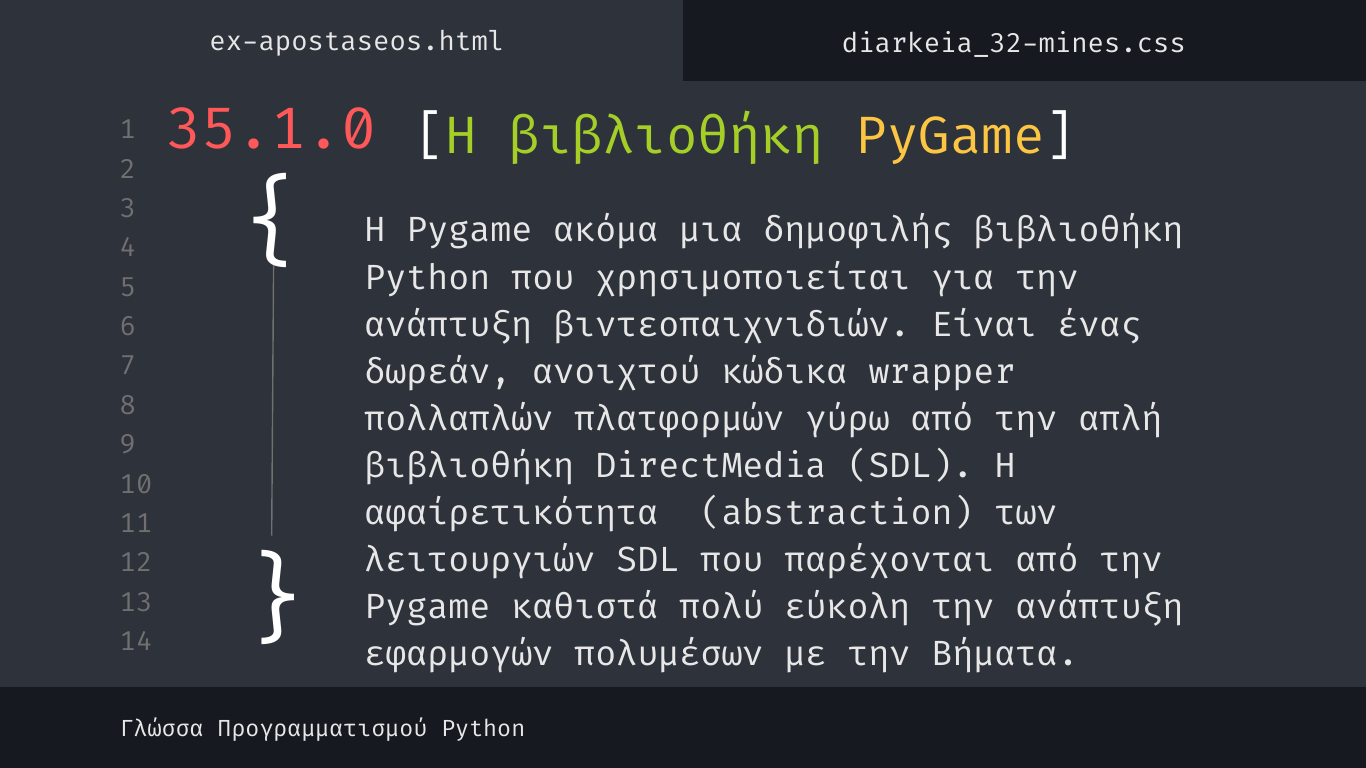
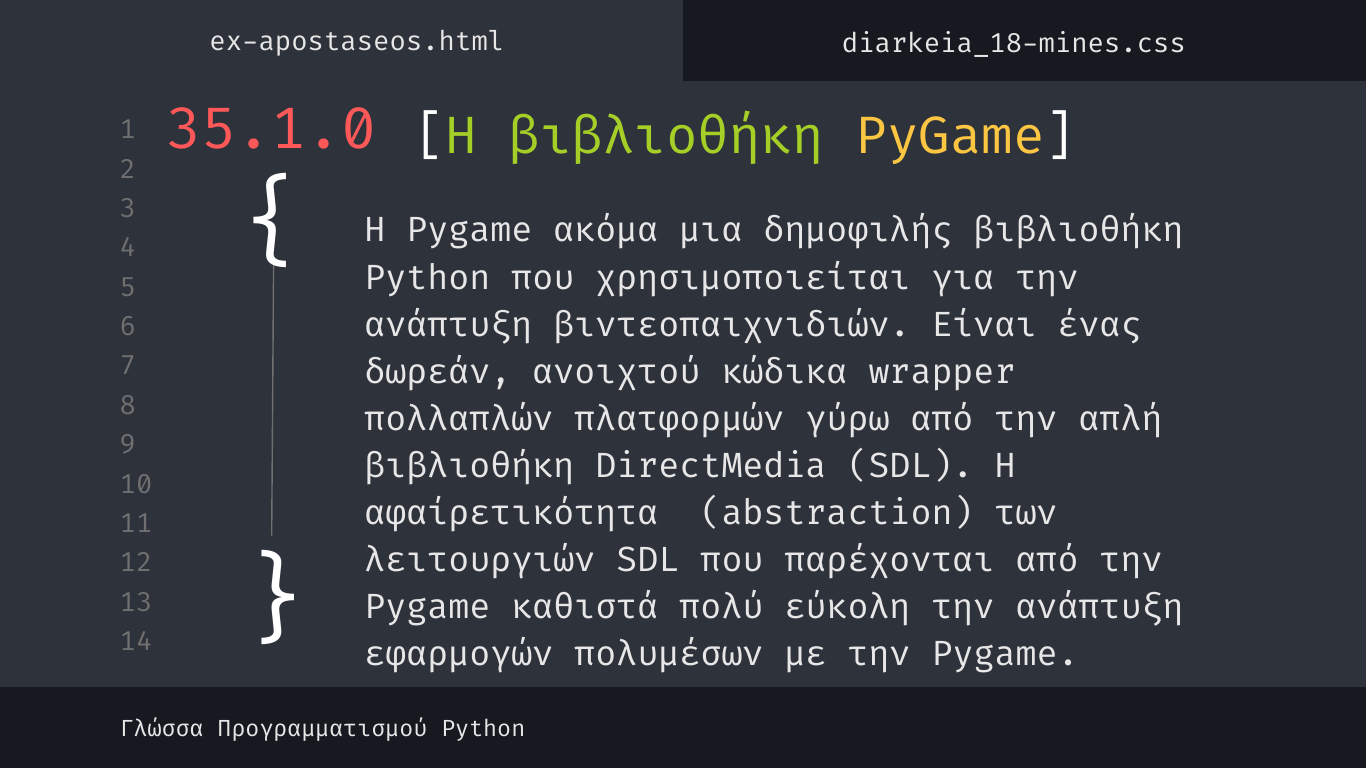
diarkeia_32-mines.css: diarkeia_32-mines.css -> diarkeia_18-mines.css
με την Βήματα: Βήματα -> Pygame
